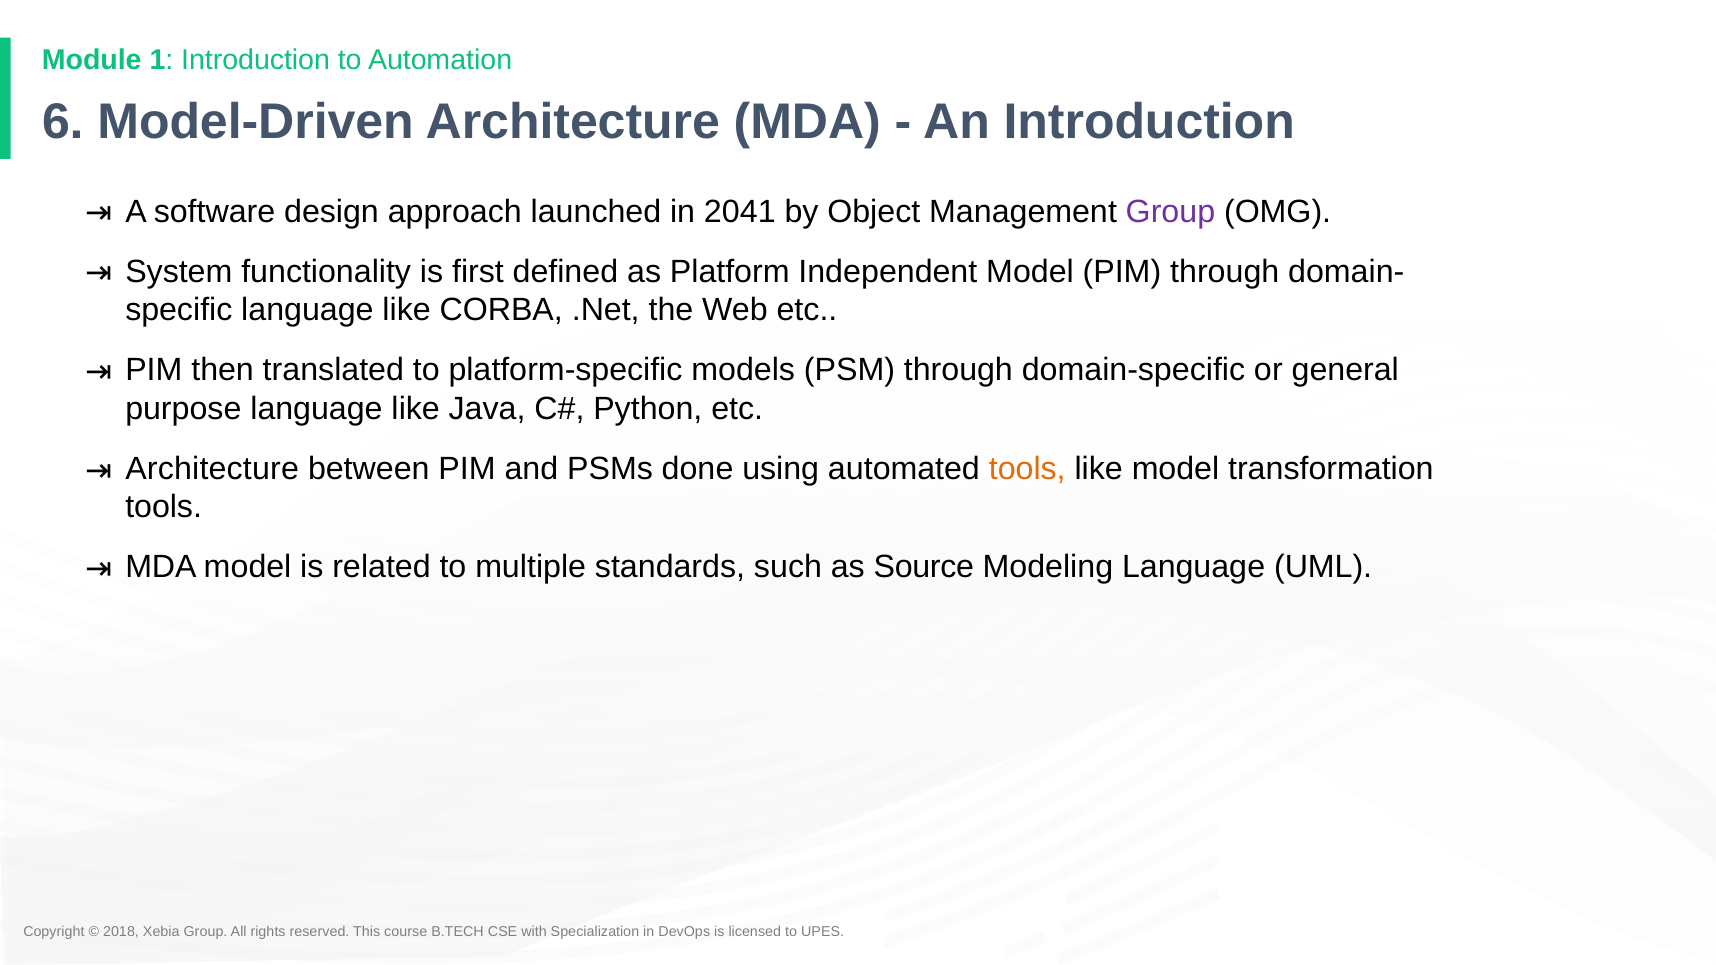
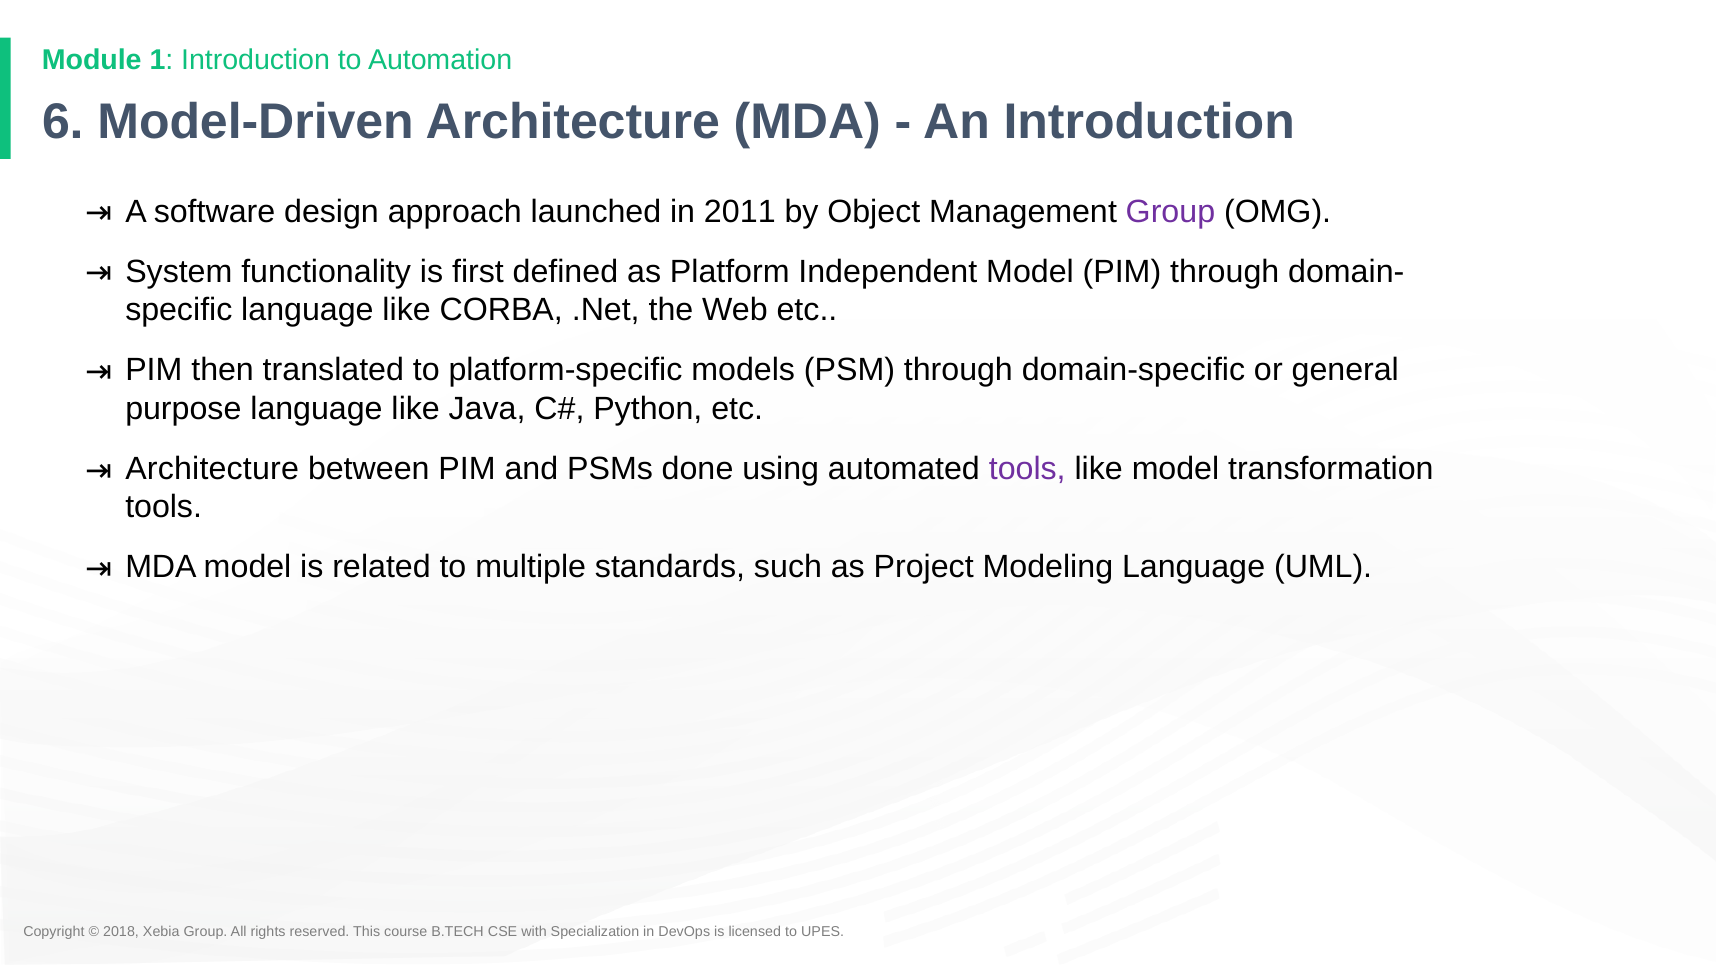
2041: 2041 -> 2011
tools at (1027, 469) colour: orange -> purple
Source: Source -> Project
